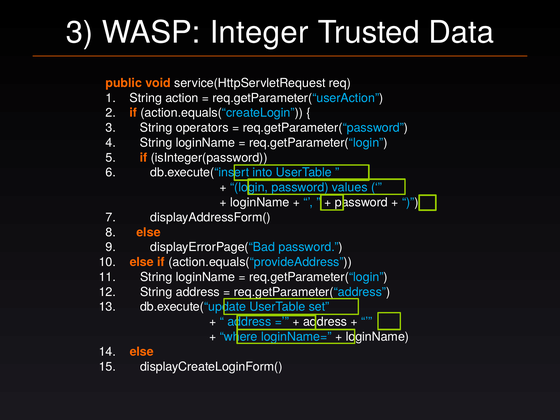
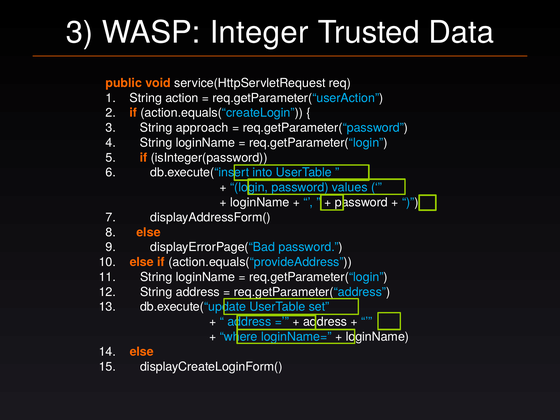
operators: operators -> approach
